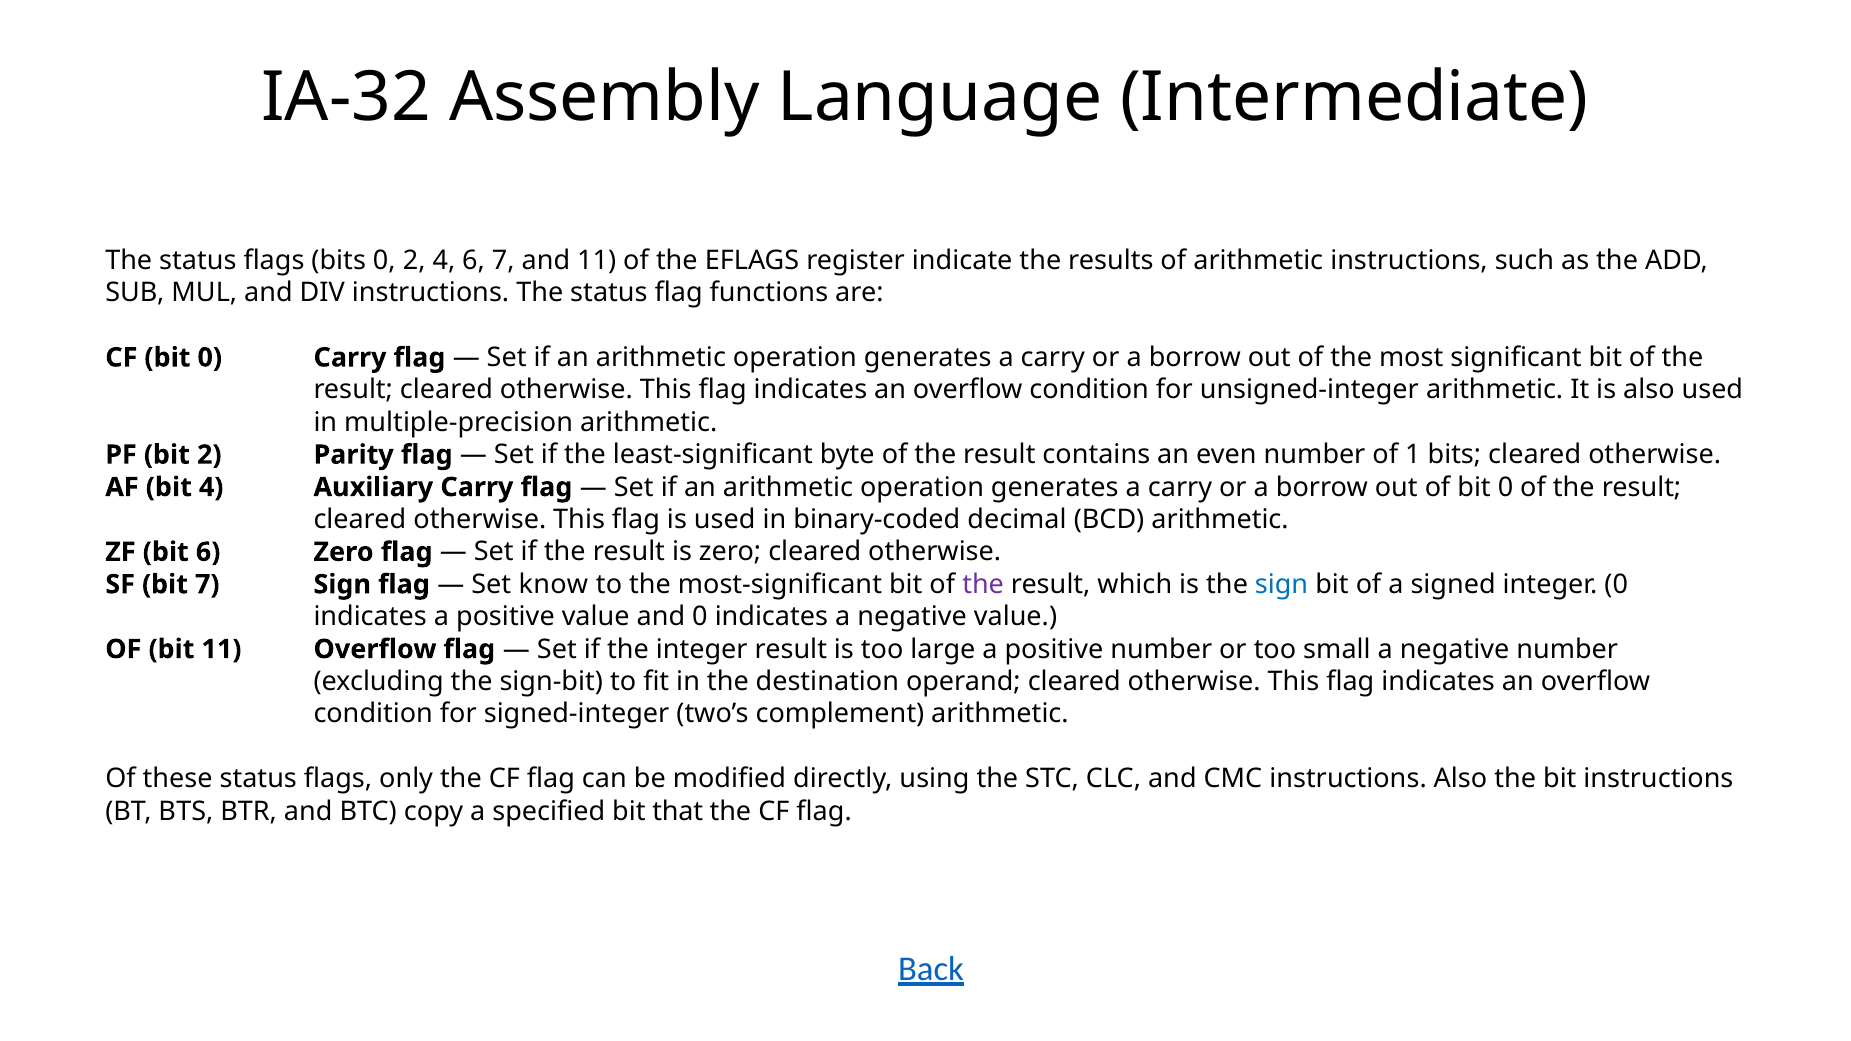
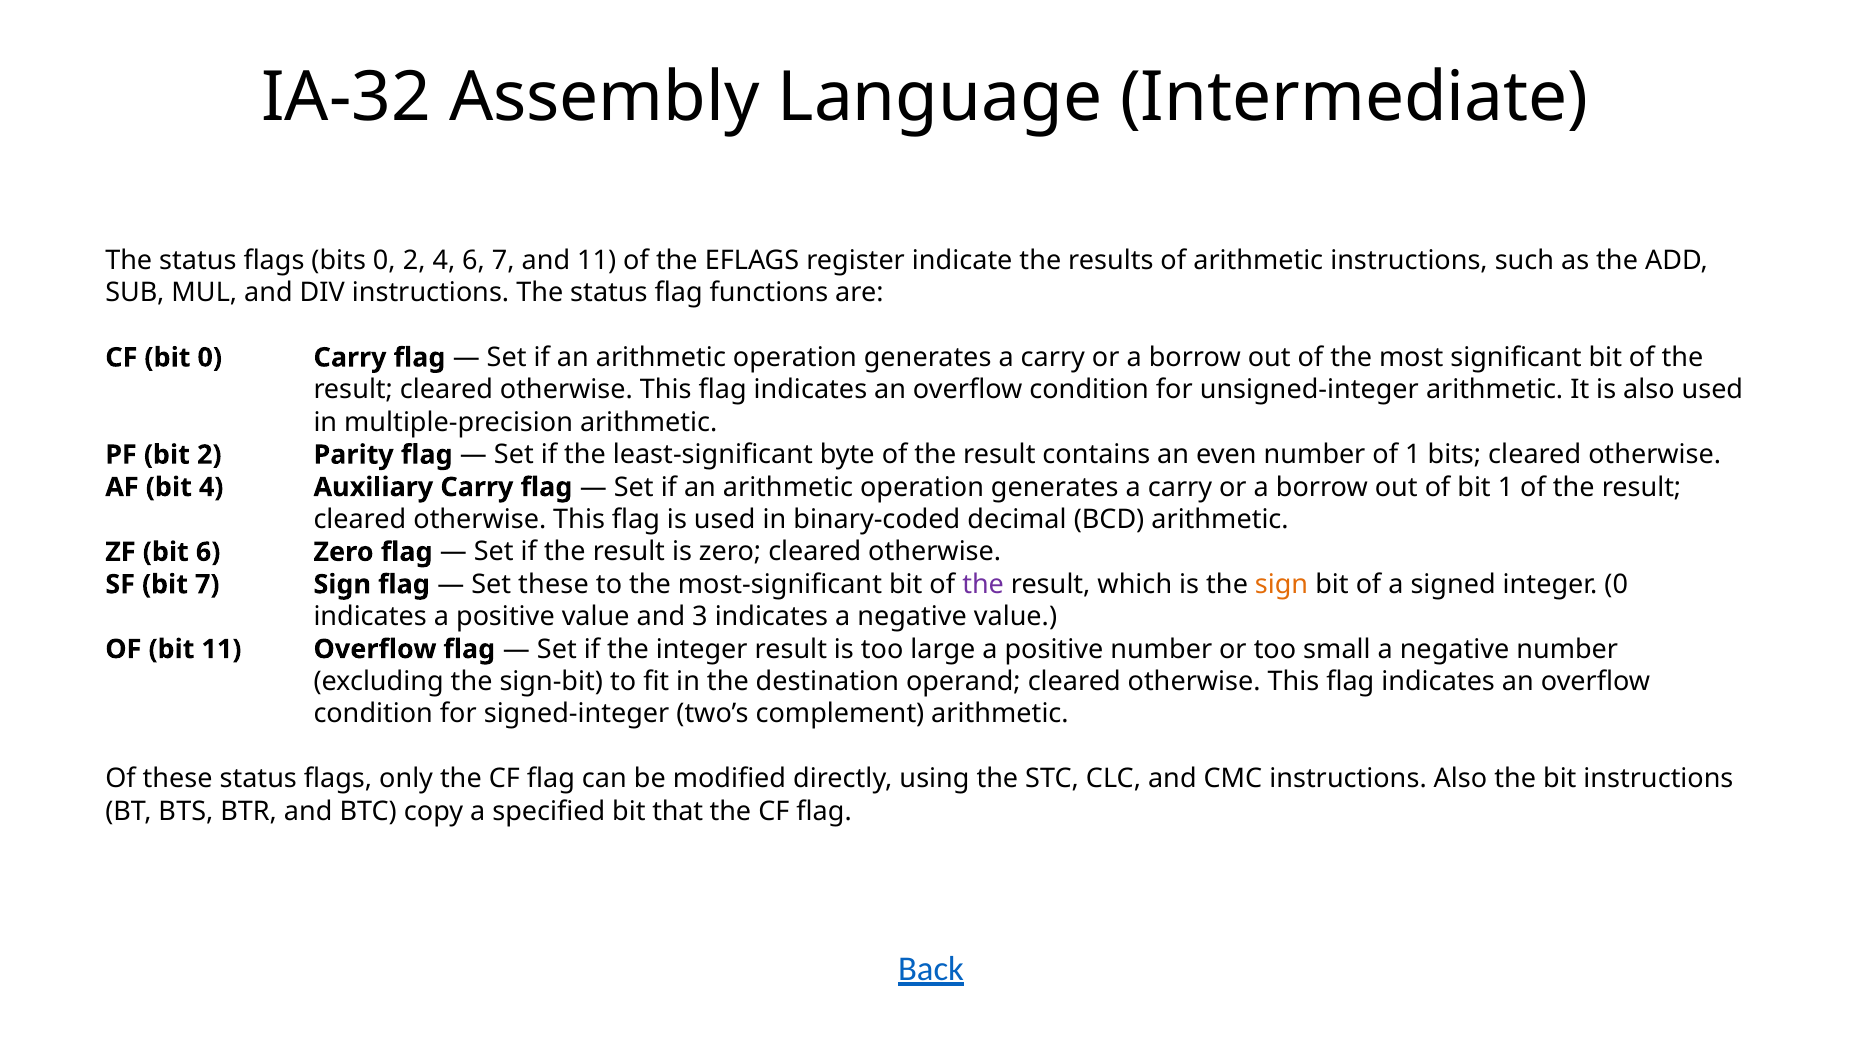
of bit 0: 0 -> 1
Set know: know -> these
sign at (1282, 585) colour: blue -> orange
and 0: 0 -> 3
